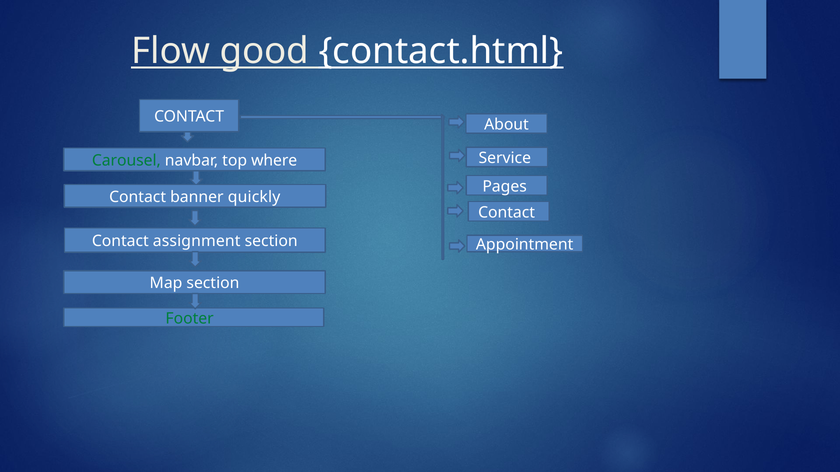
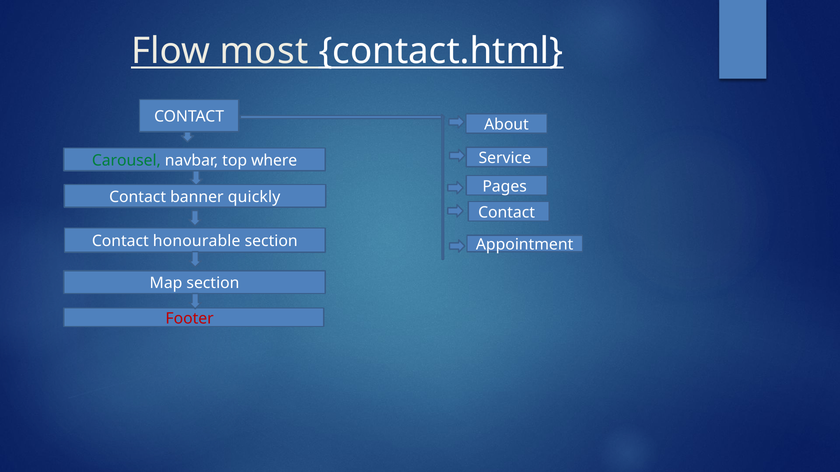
good: good -> most
assignment: assignment -> honourable
Footer colour: green -> red
